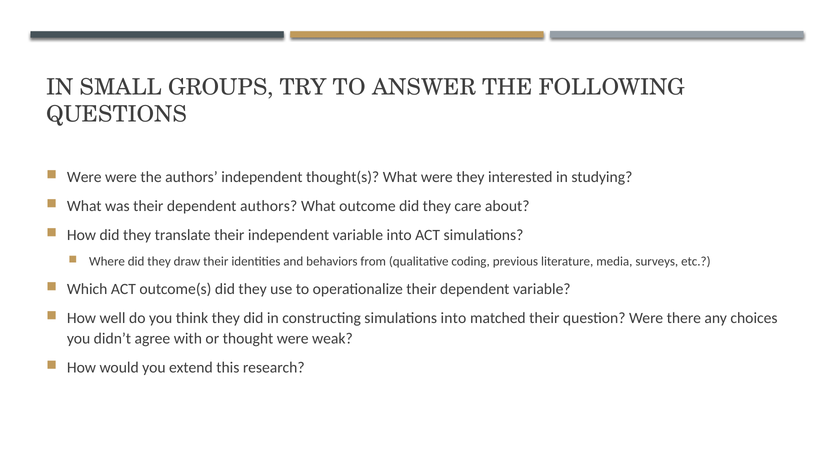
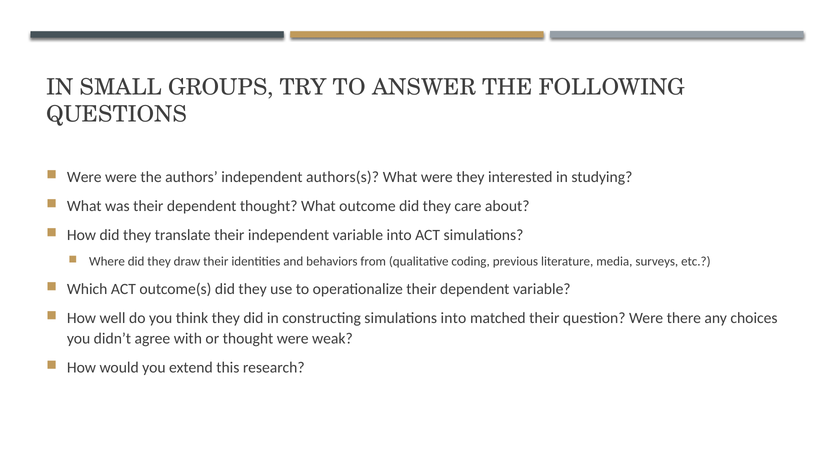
thought(s: thought(s -> authors(s
dependent authors: authors -> thought
